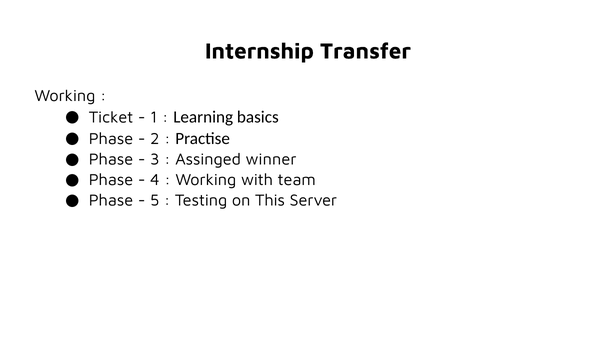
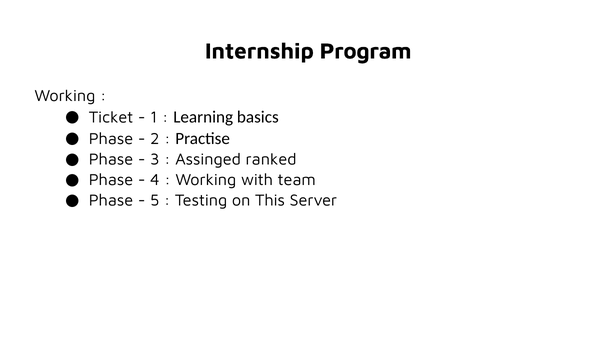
Transfer: Transfer -> Program
winner: winner -> ranked
